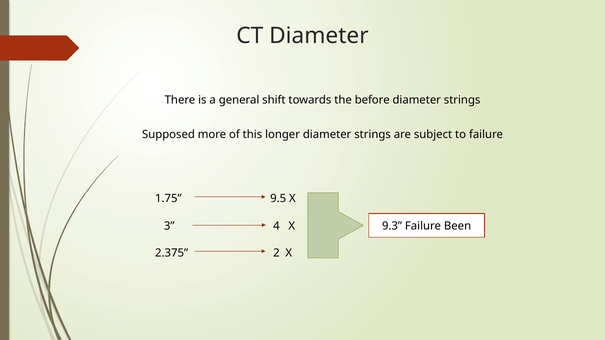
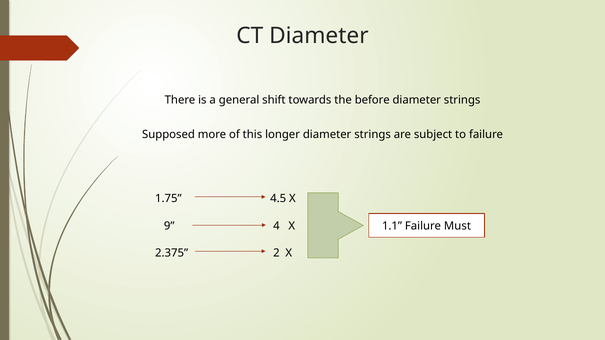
9.5: 9.5 -> 4.5
3: 3 -> 9
9.3: 9.3 -> 1.1
Been: Been -> Must
